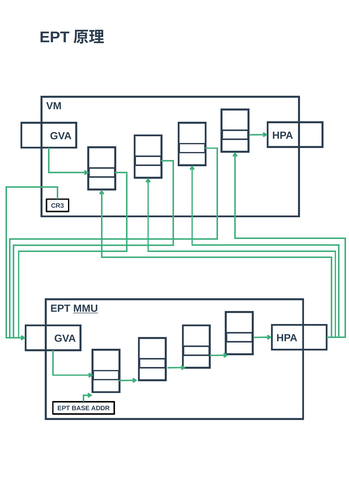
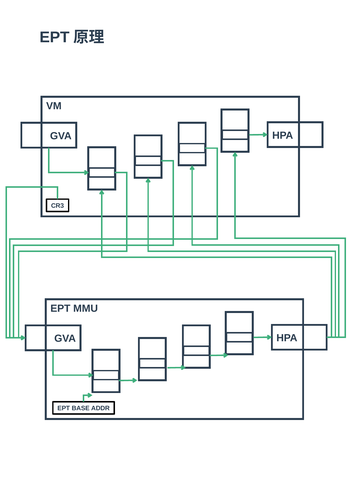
MMU underline: present -> none
